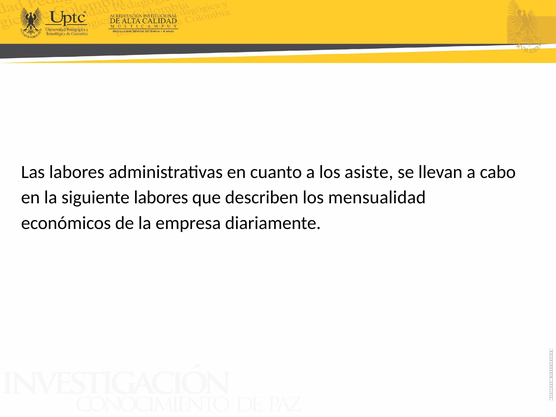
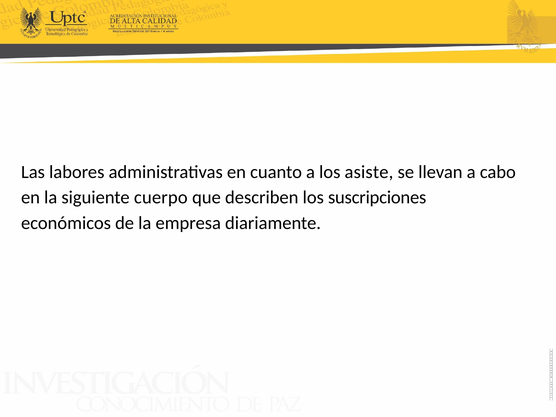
siguiente labores: labores -> cuerpo
mensualidad: mensualidad -> suscripciones
